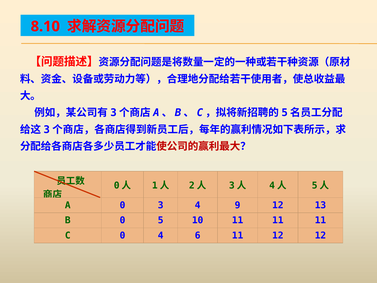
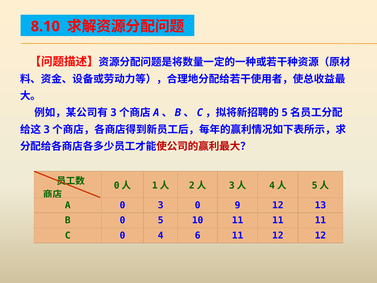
3 4: 4 -> 0
